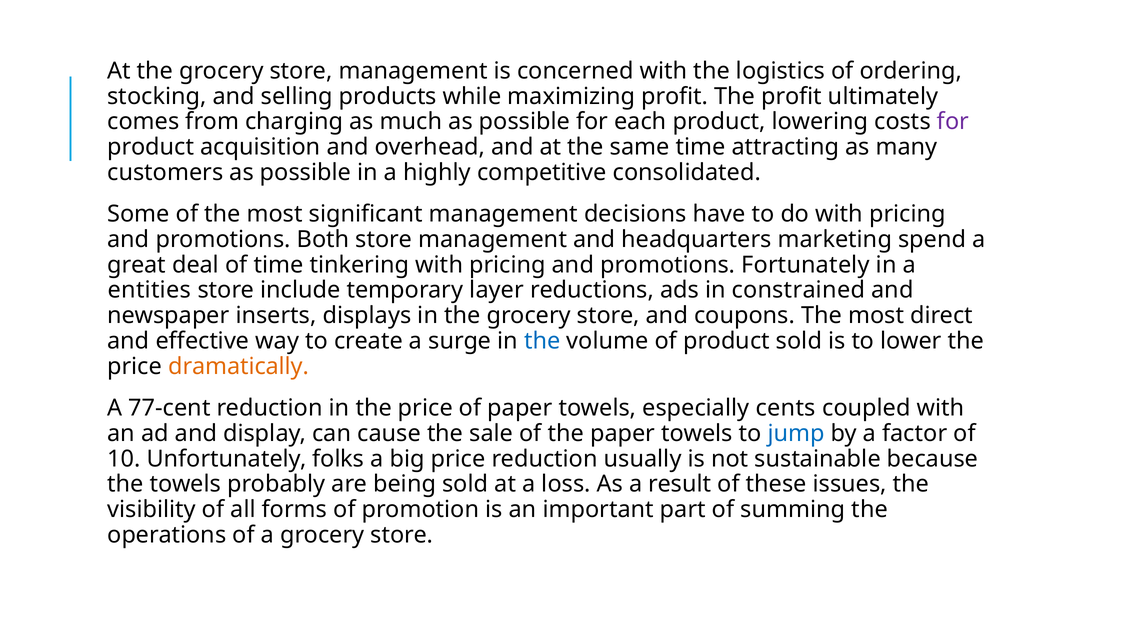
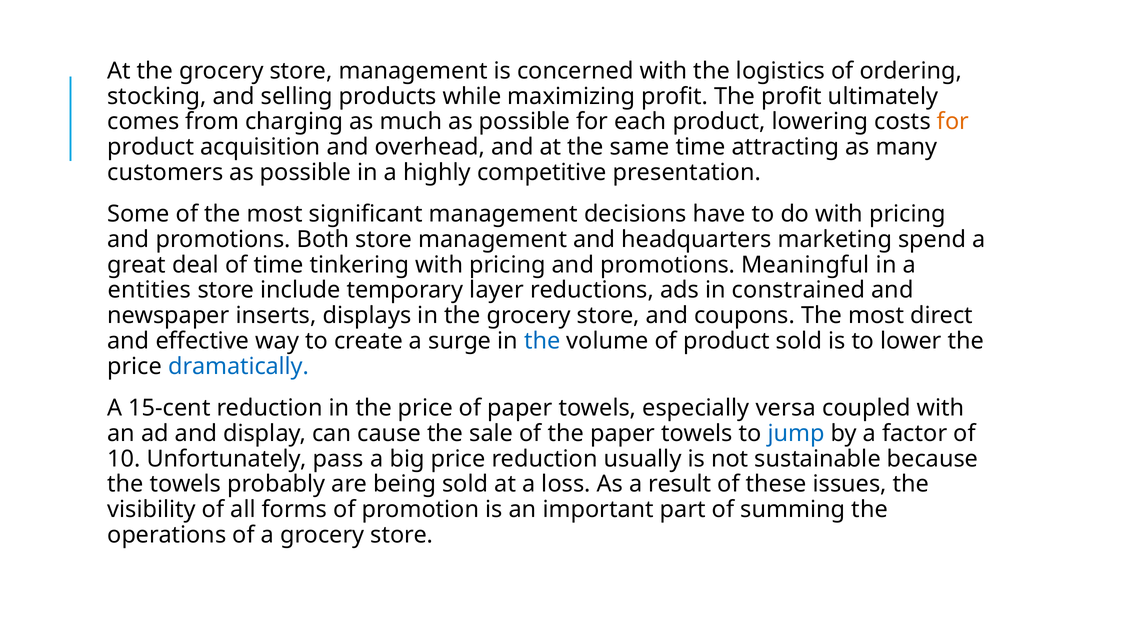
for at (953, 122) colour: purple -> orange
consolidated: consolidated -> presentation
Fortunately: Fortunately -> Meaningful
dramatically colour: orange -> blue
77-cent: 77-cent -> 15-cent
cents: cents -> versa
folks: folks -> pass
